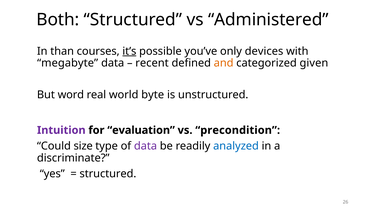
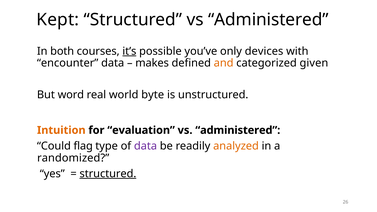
Both: Both -> Kept
than: than -> both
megabyte: megabyte -> encounter
recent: recent -> makes
Intuition colour: purple -> orange
precondition at (238, 130): precondition -> administered
size: size -> flag
analyzed colour: blue -> orange
discriminate: discriminate -> randomized
structured at (108, 174) underline: none -> present
